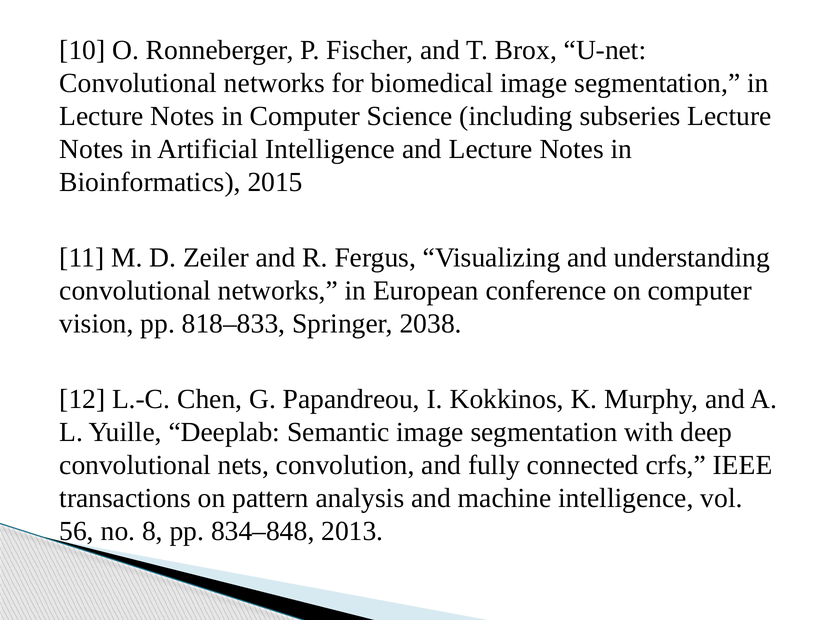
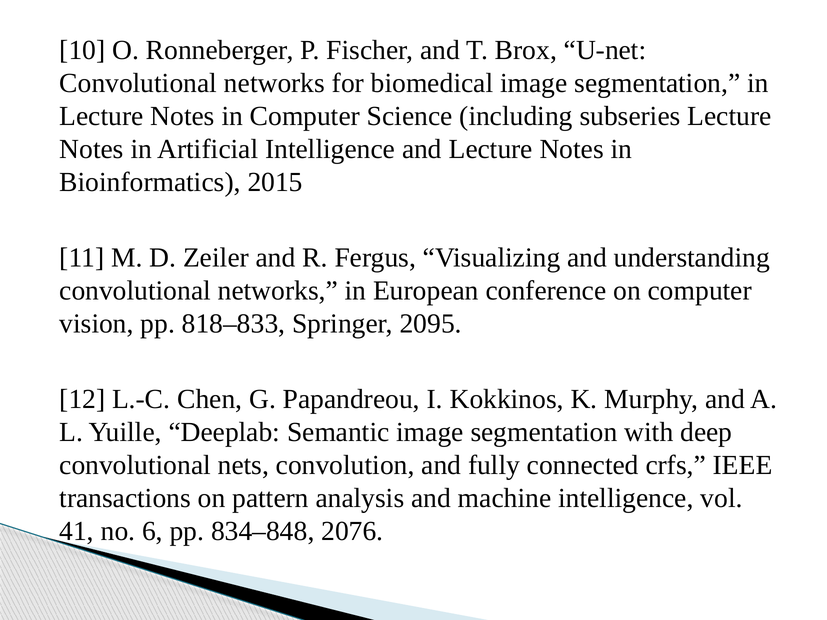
2038: 2038 -> 2095
56: 56 -> 41
8: 8 -> 6
2013: 2013 -> 2076
